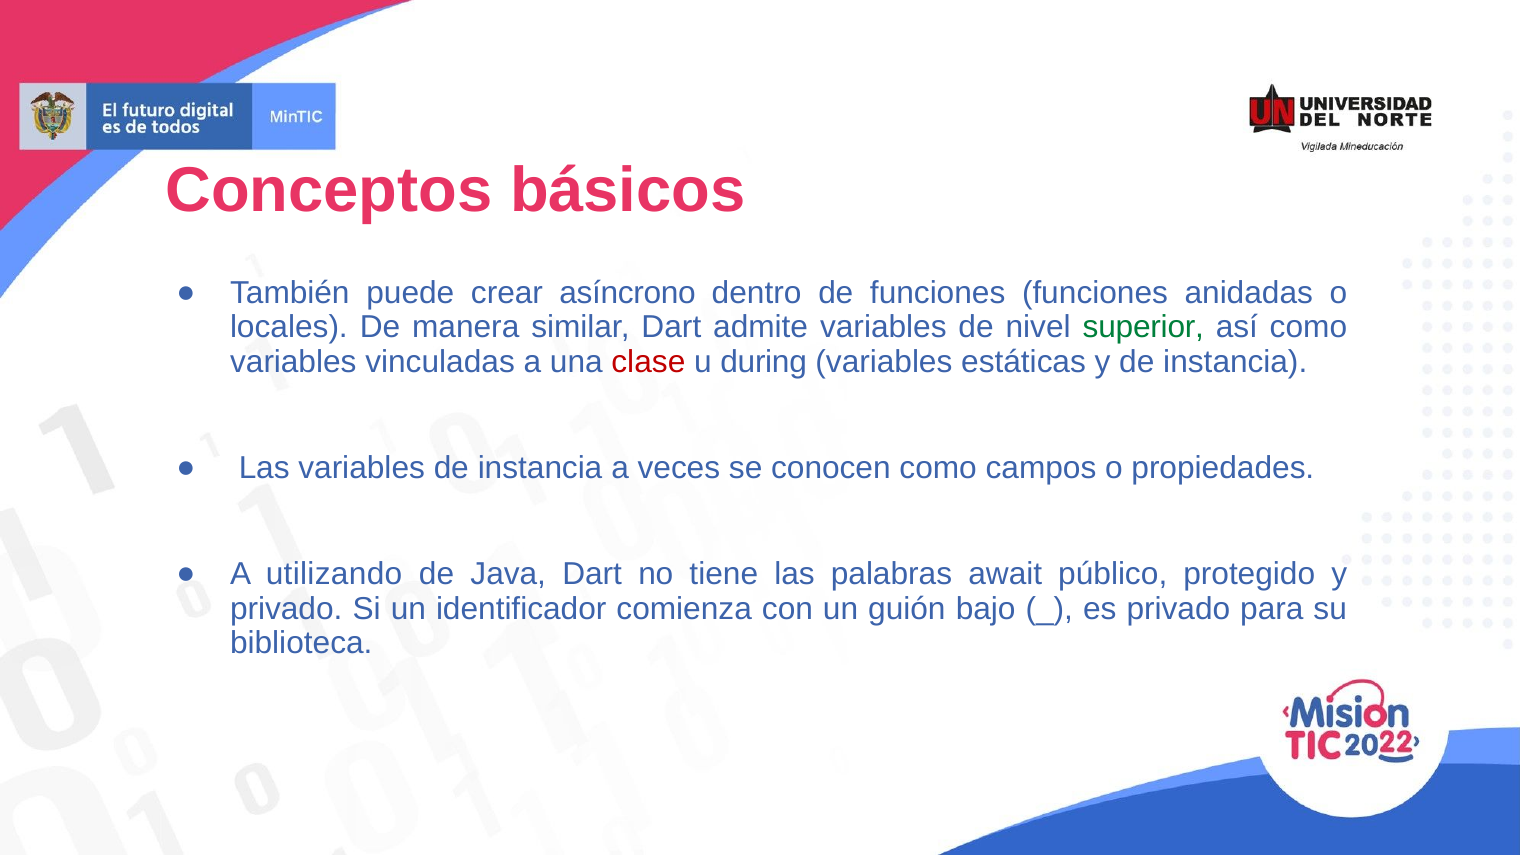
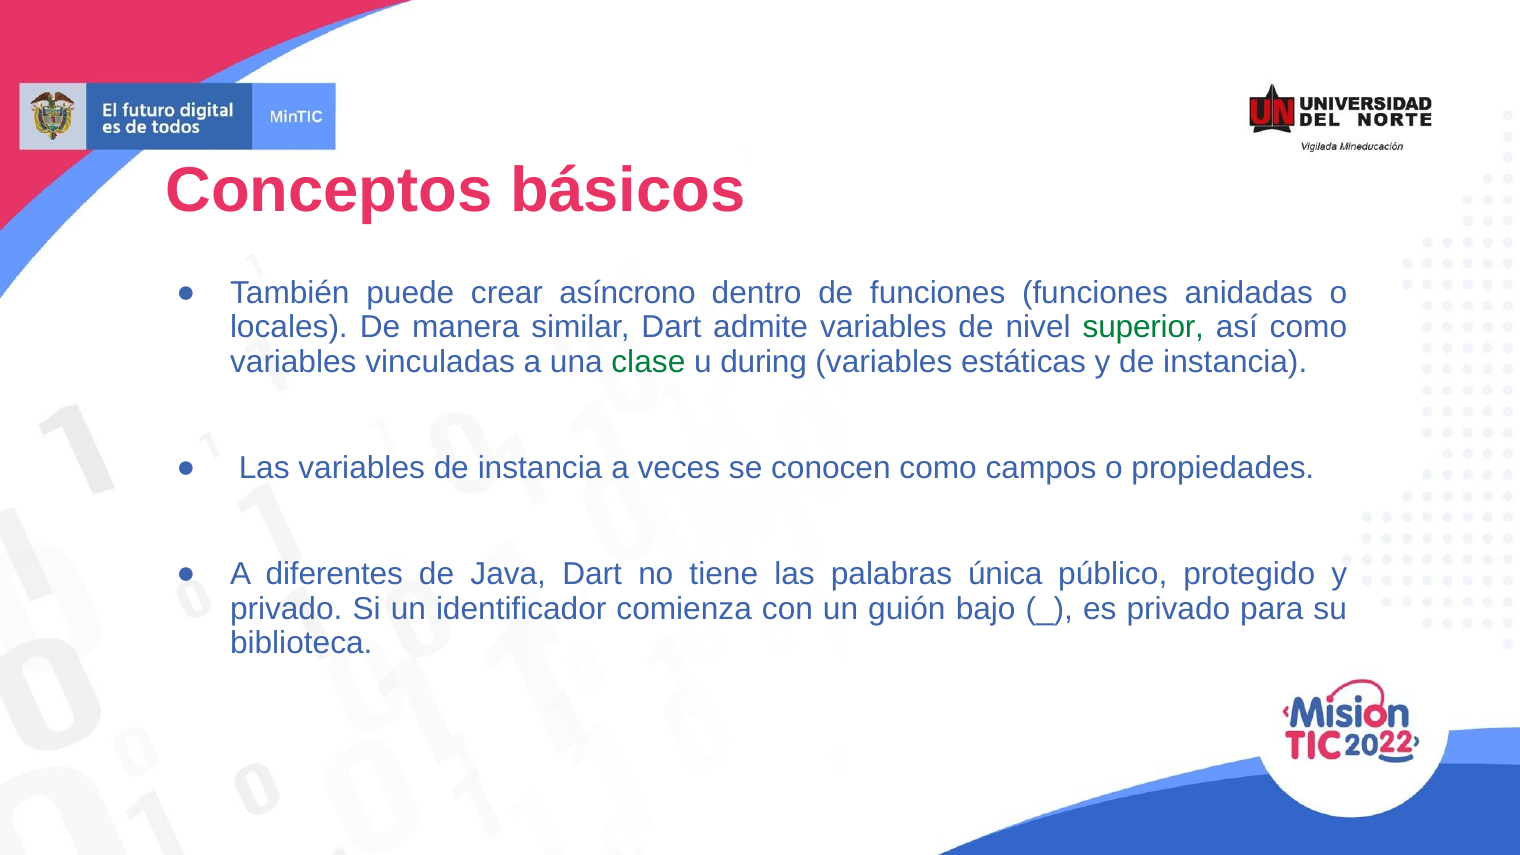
clase colour: red -> green
utilizando: utilizando -> diferentes
await: await -> única
